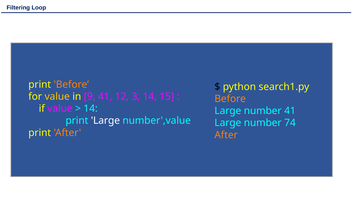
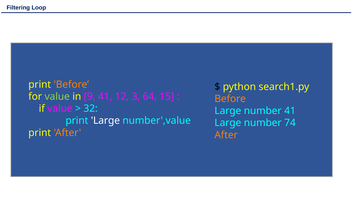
value at (57, 96) colour: yellow -> light green
3 14: 14 -> 64
14 at (91, 108): 14 -> 32
